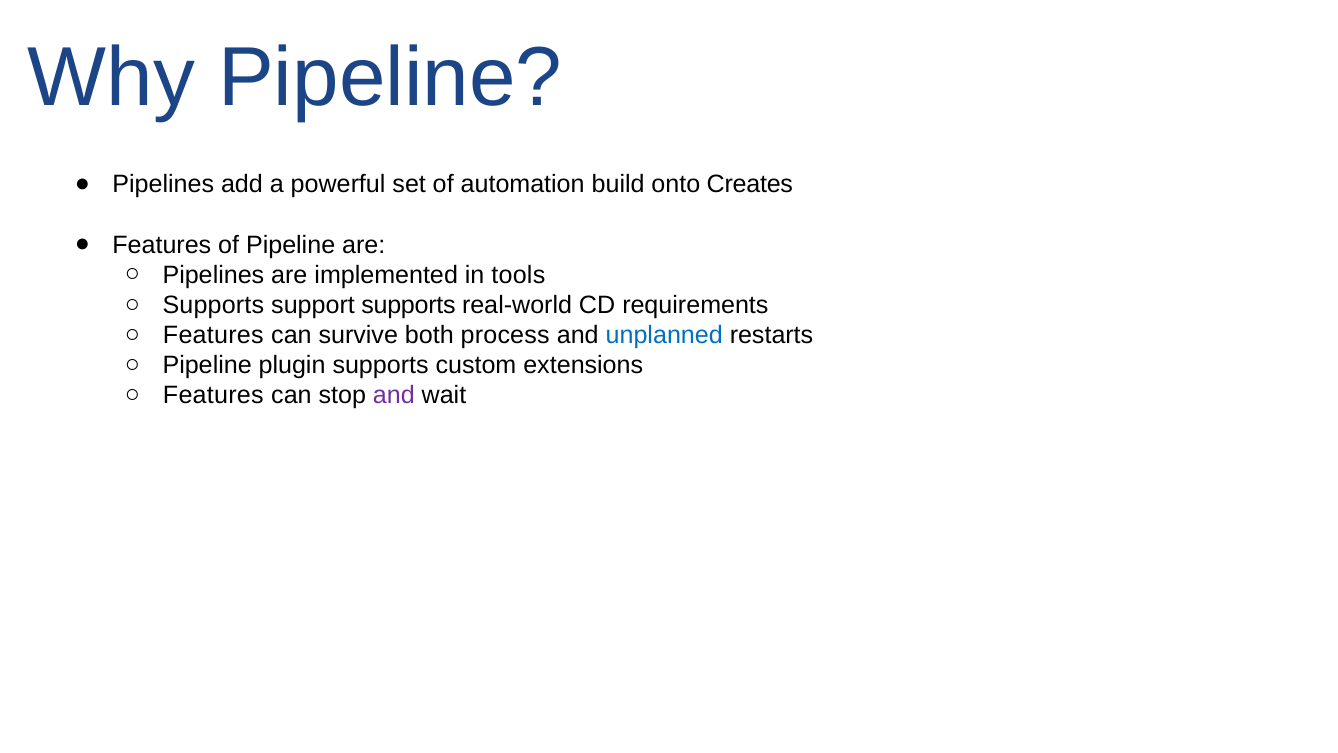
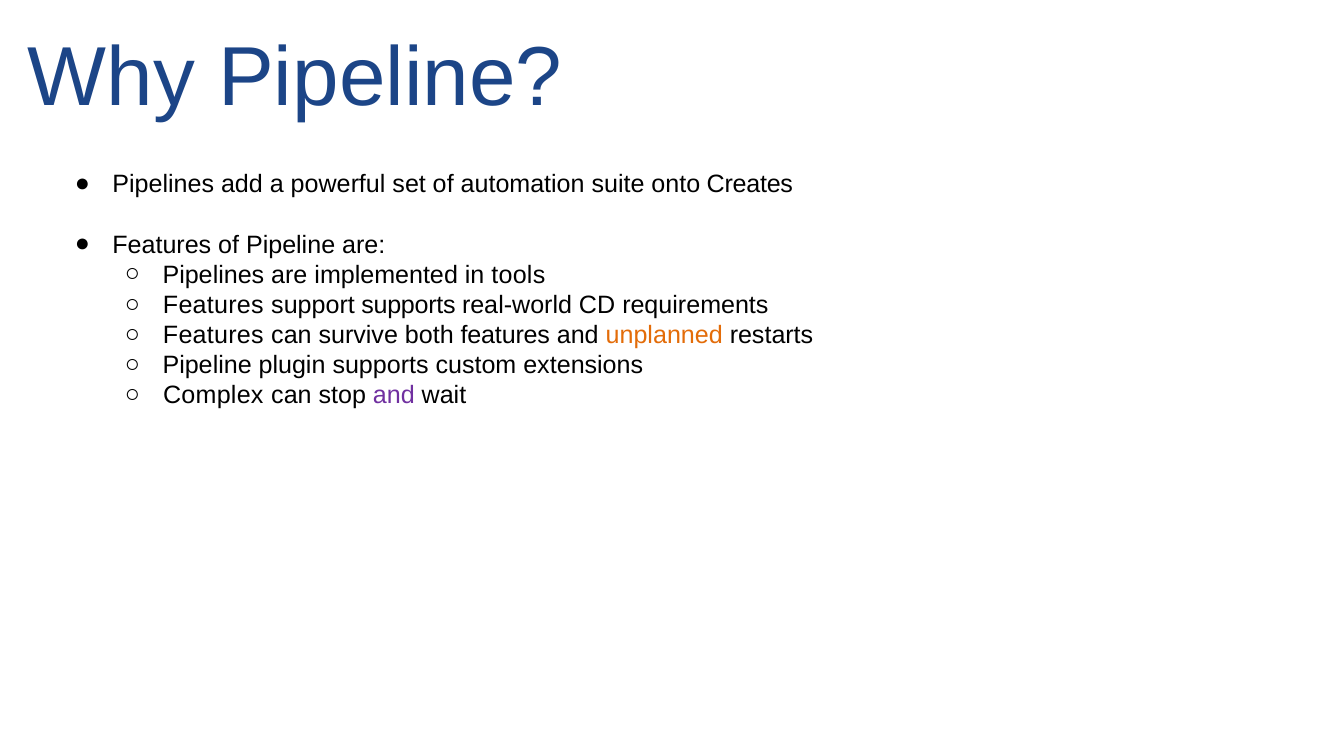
build: build -> suite
Supports at (213, 305): Supports -> Features
both process: process -> features
unplanned colour: blue -> orange
Features at (213, 395): Features -> Complex
